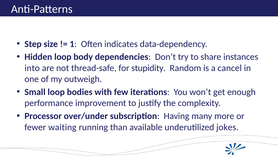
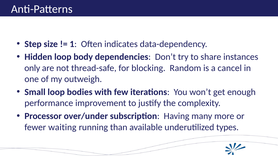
into: into -> only
stupidity: stupidity -> blocking
jokes: jokes -> types
